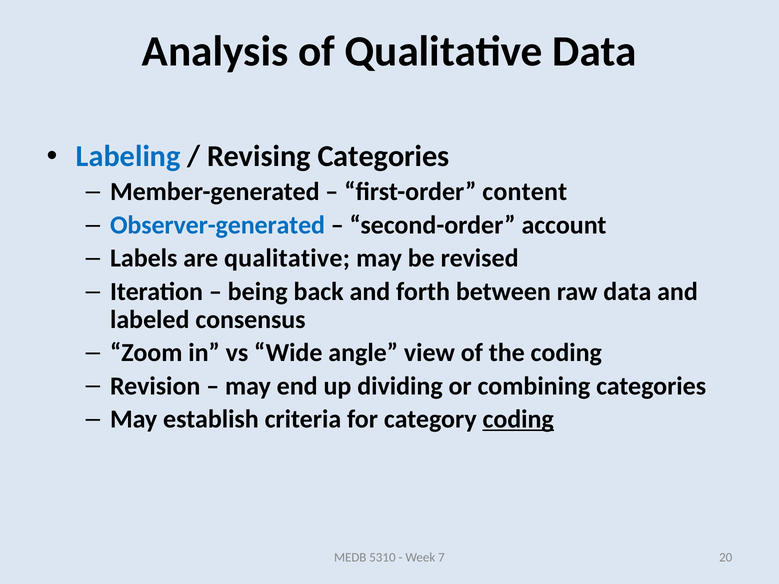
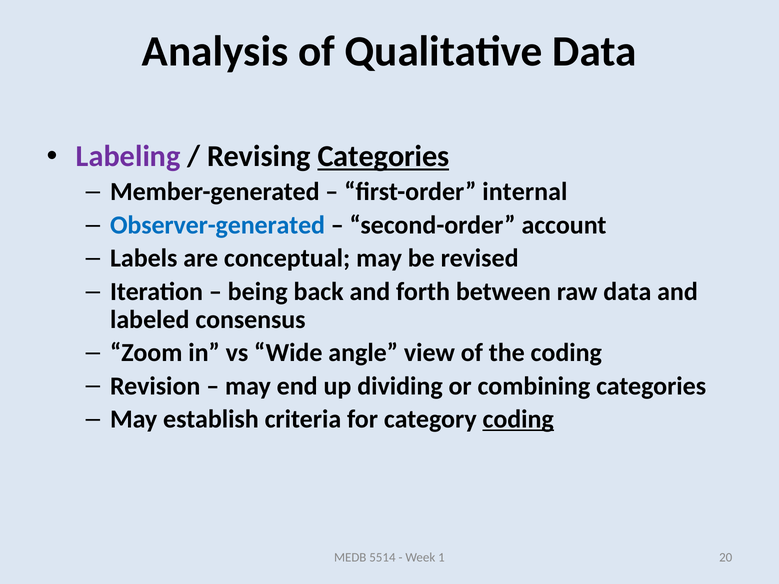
Labeling colour: blue -> purple
Categories at (383, 156) underline: none -> present
content: content -> internal
are qualitative: qualitative -> conceptual
5310: 5310 -> 5514
7: 7 -> 1
